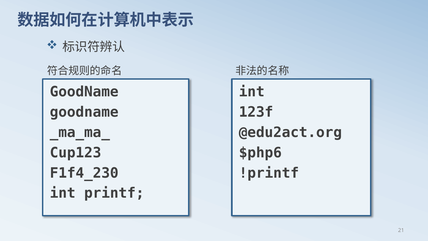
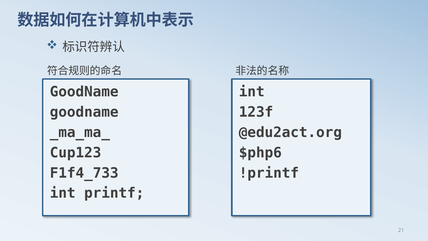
F1f4_230: F1f4_230 -> F1f4_733
